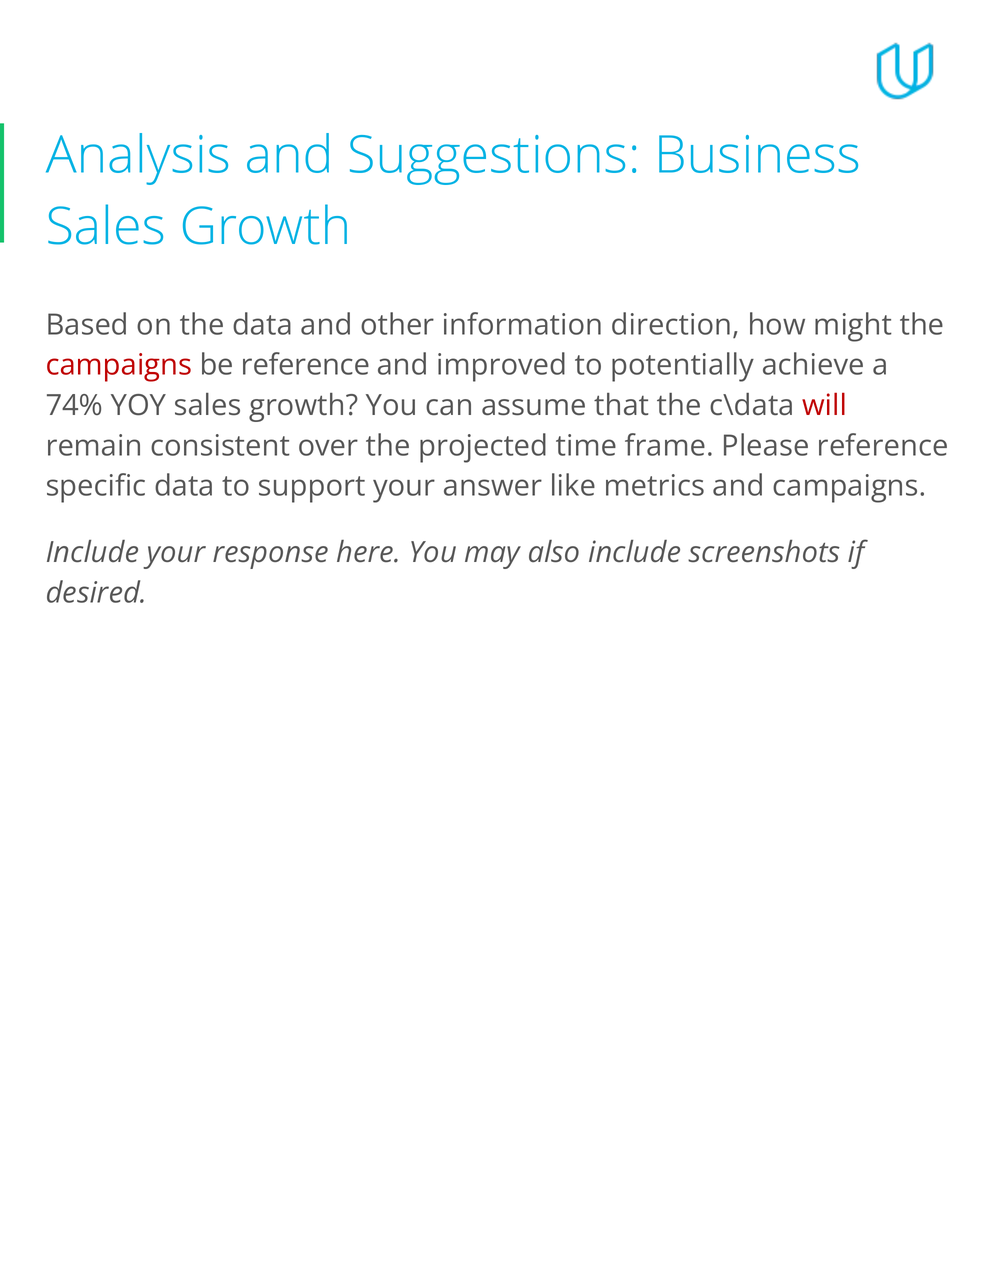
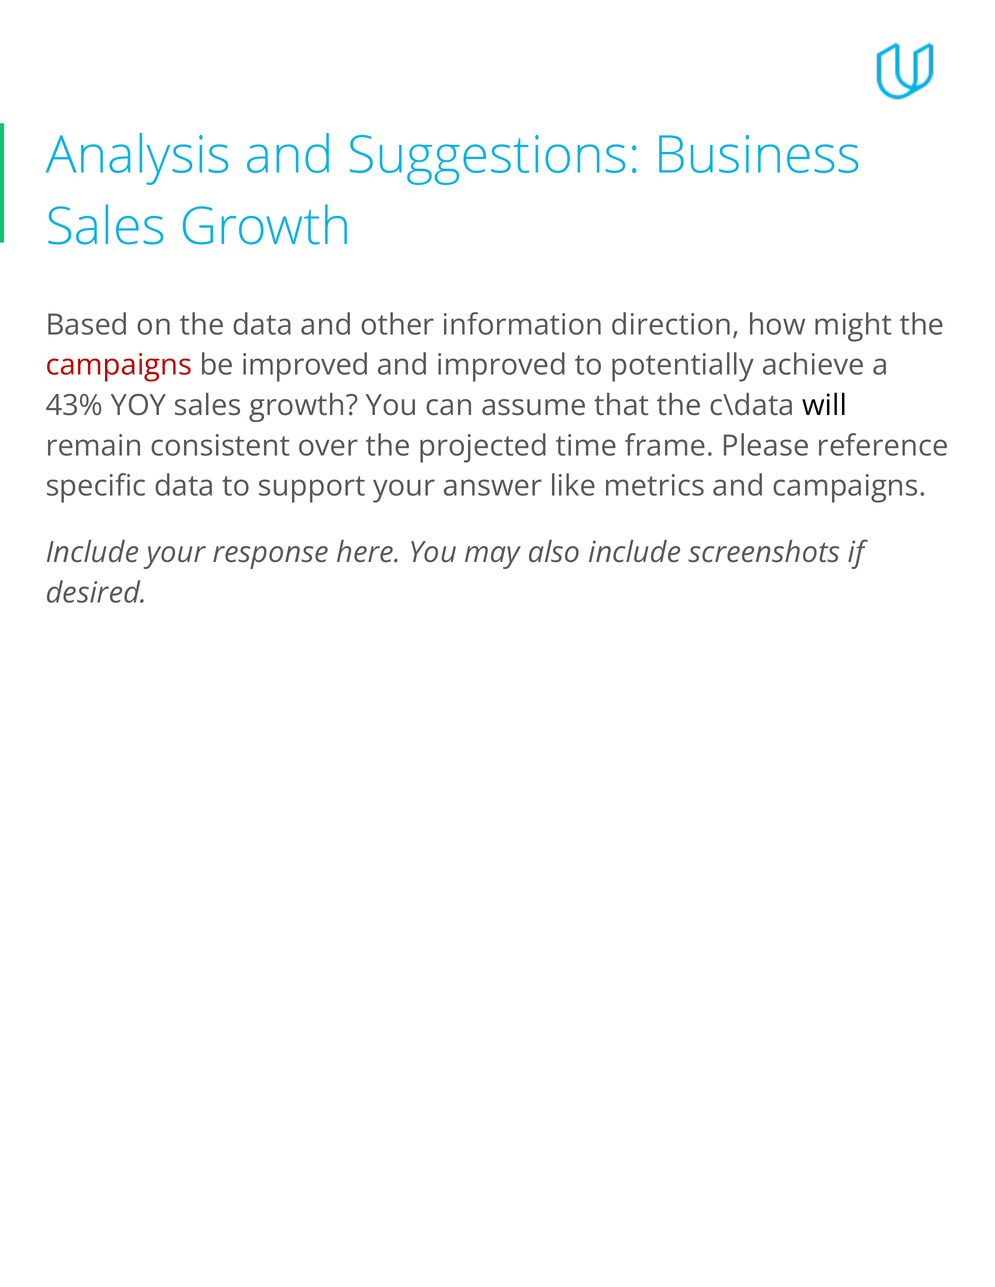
be reference: reference -> improved
74%: 74% -> 43%
will colour: red -> black
